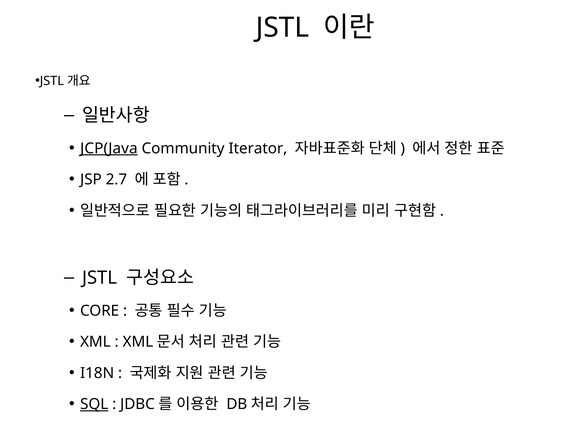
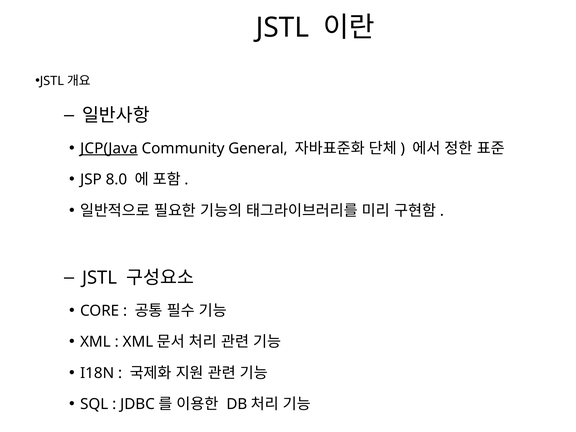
Iterator: Iterator -> General
2.7: 2.7 -> 8.0
SQL underline: present -> none
